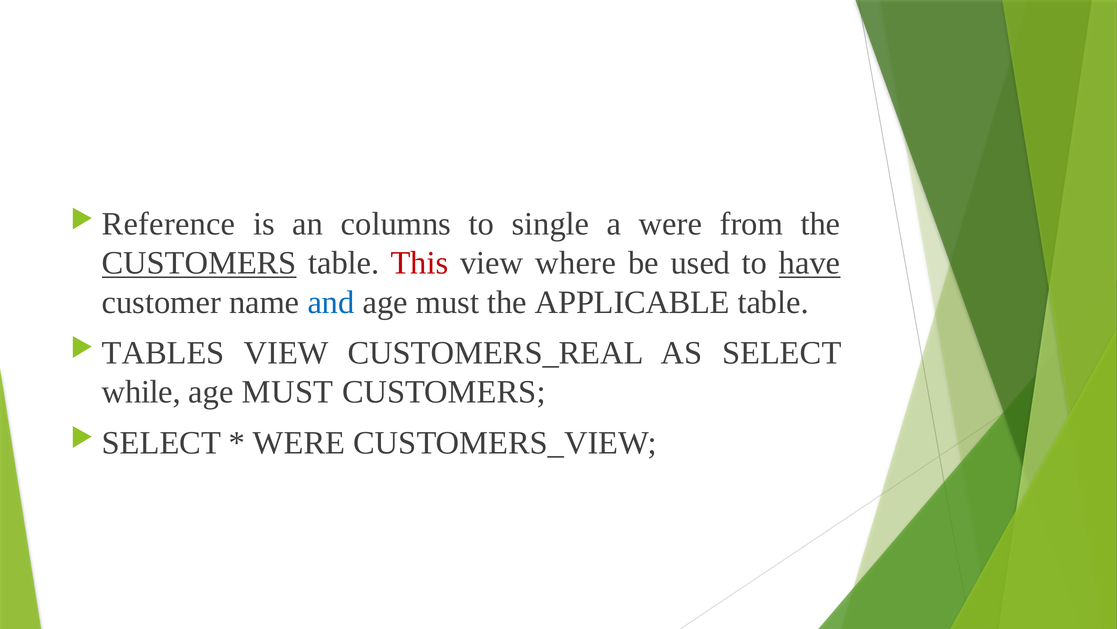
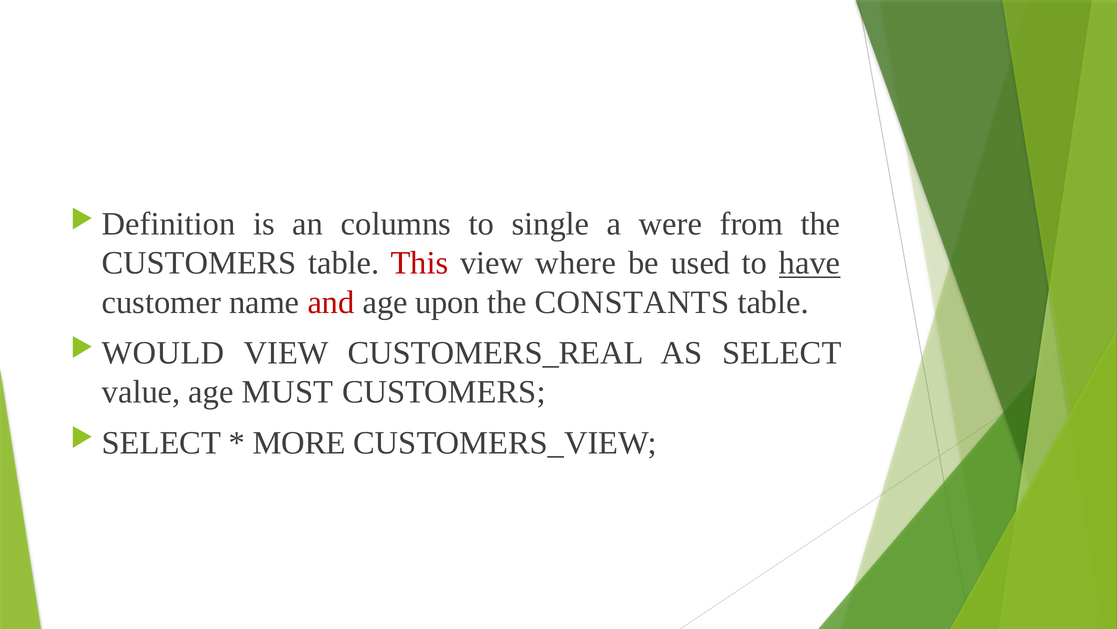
Reference: Reference -> Definition
CUSTOMERS at (199, 263) underline: present -> none
and colour: blue -> red
must at (447, 302): must -> upon
APPLICABLE: APPLICABLE -> CONSTANTS
TABLES: TABLES -> WOULD
while: while -> value
WERE at (299, 442): WERE -> MORE
